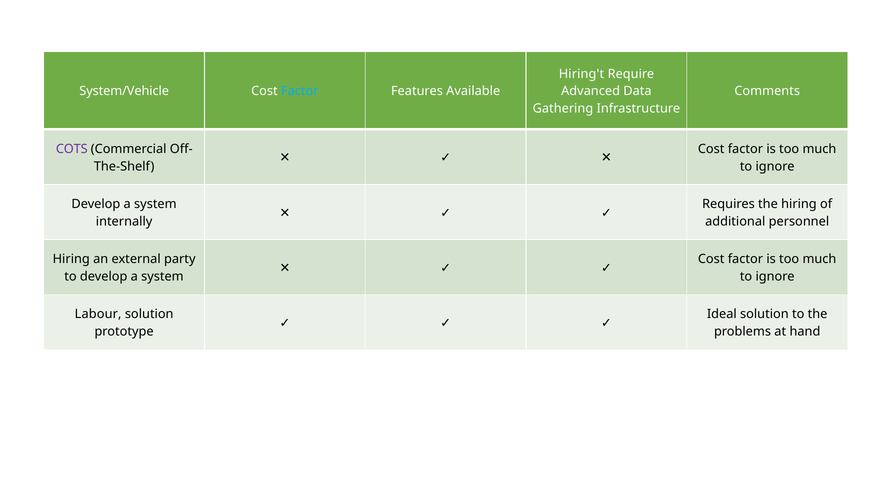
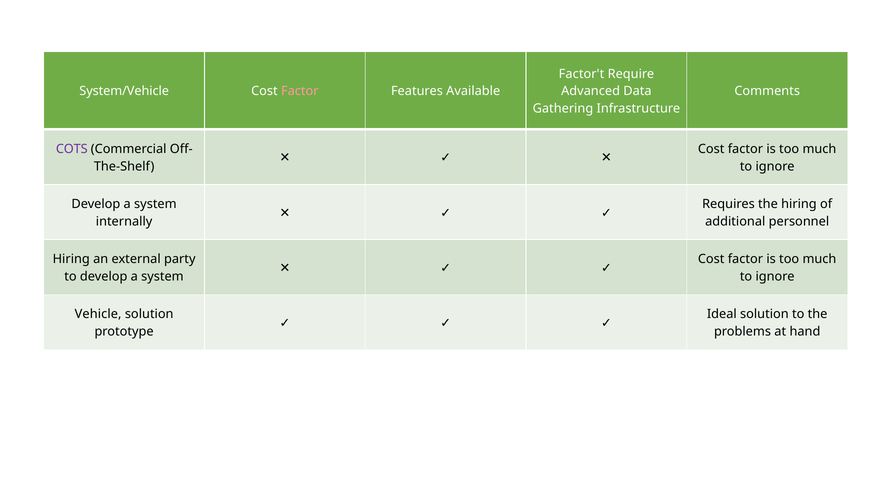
Hiring't: Hiring't -> Factor't
Factor at (300, 91) colour: light blue -> pink
Labour: Labour -> Vehicle
